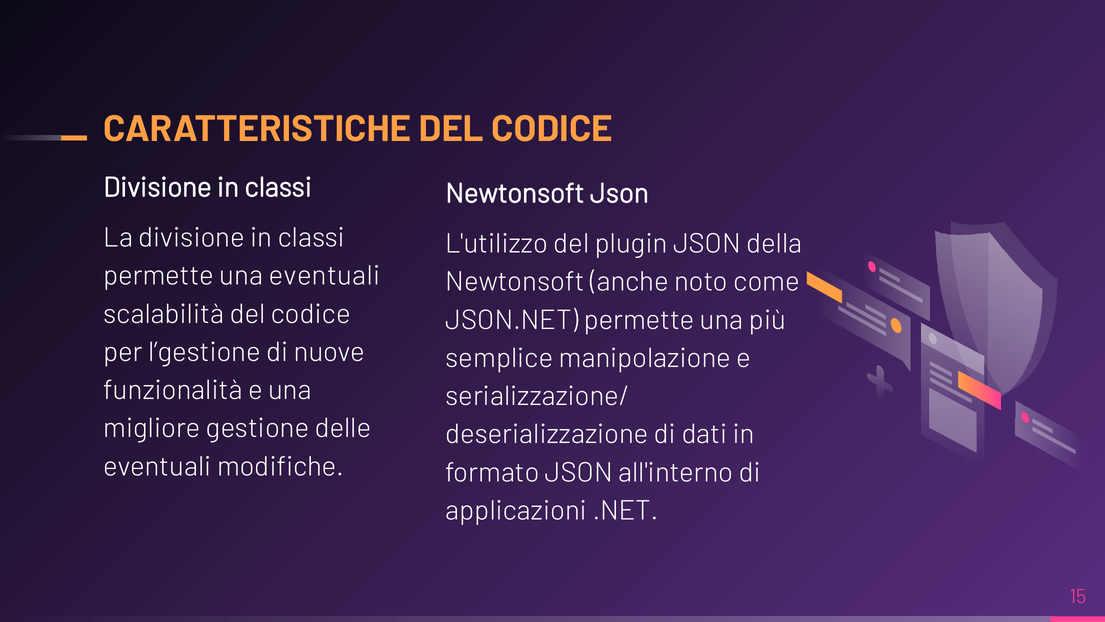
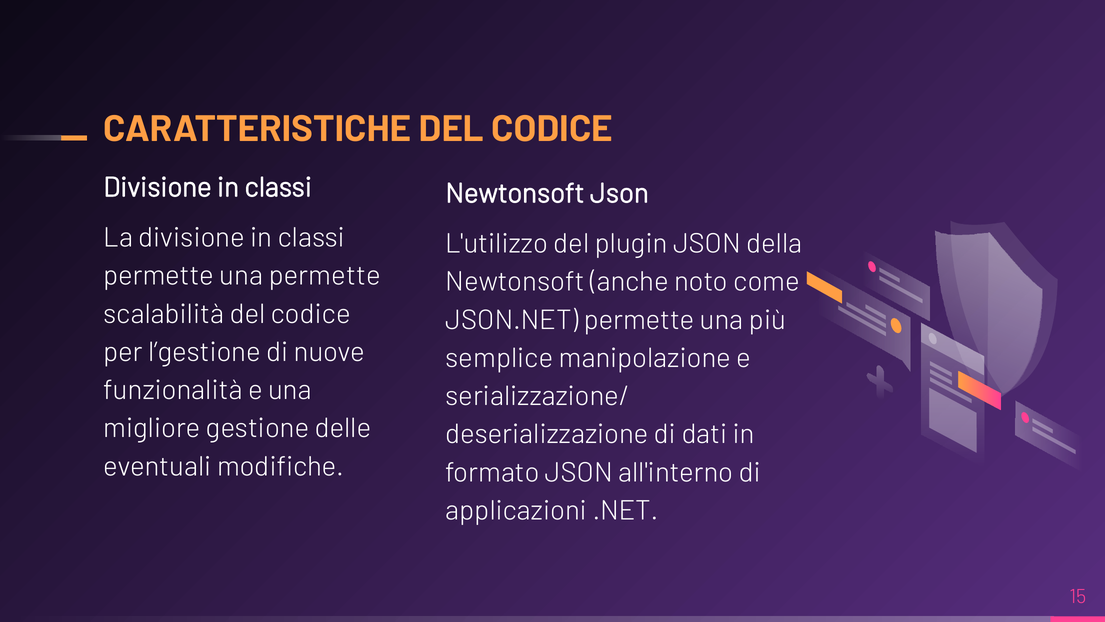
una eventuali: eventuali -> permette
